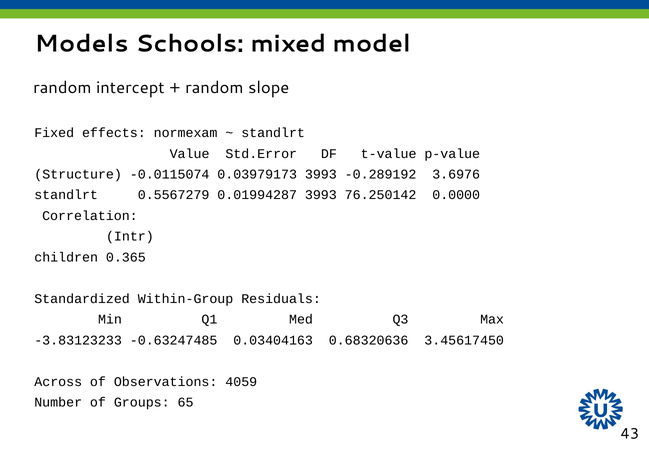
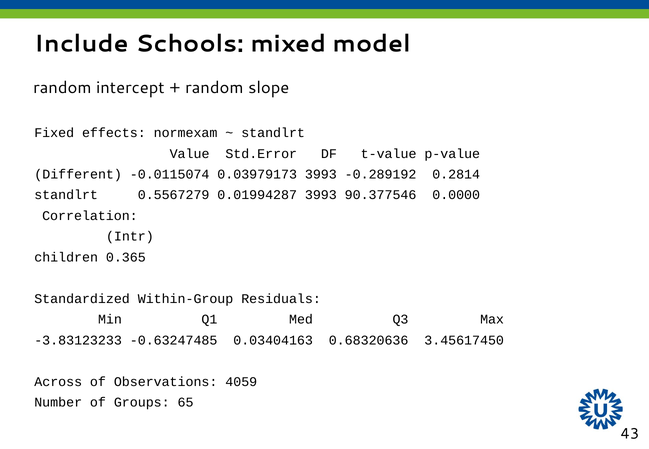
Models: Models -> Include
Structure: Structure -> Different
3.6976: 3.6976 -> 0.2814
76.250142: 76.250142 -> 90.377546
